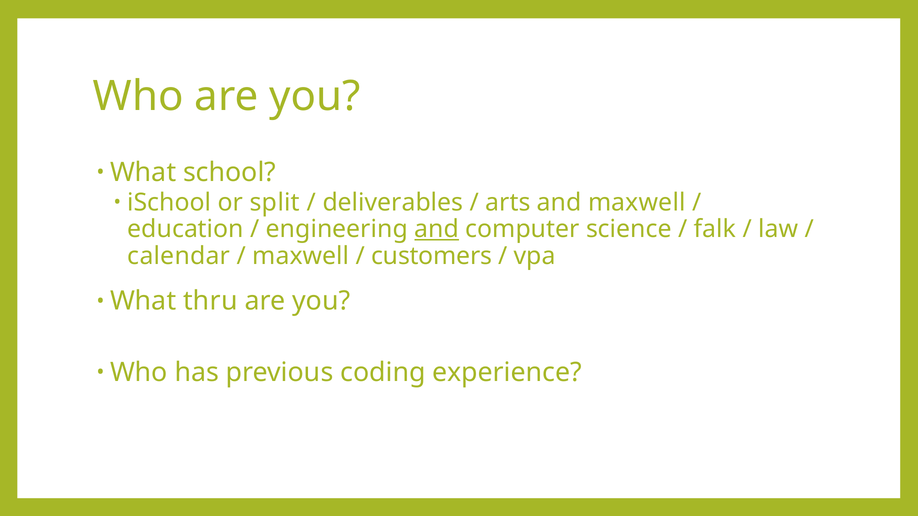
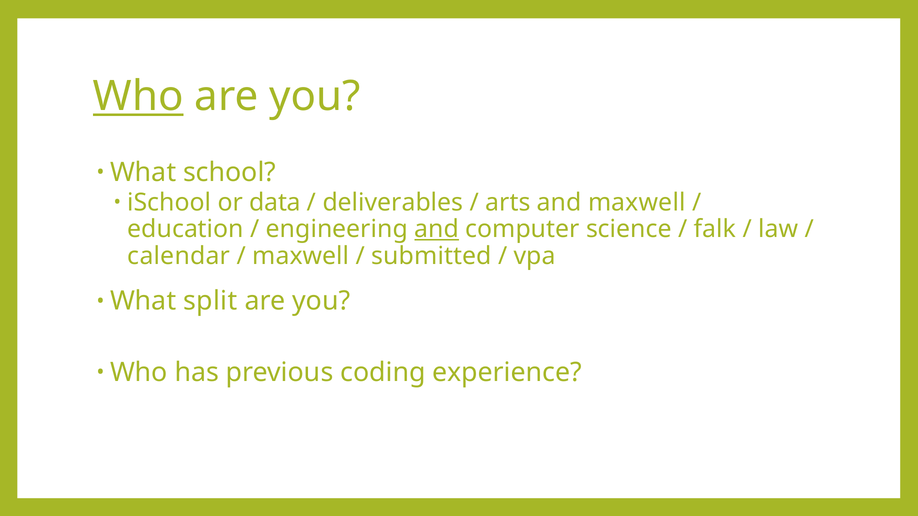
Who at (138, 97) underline: none -> present
split: split -> data
customers: customers -> submitted
thru: thru -> split
